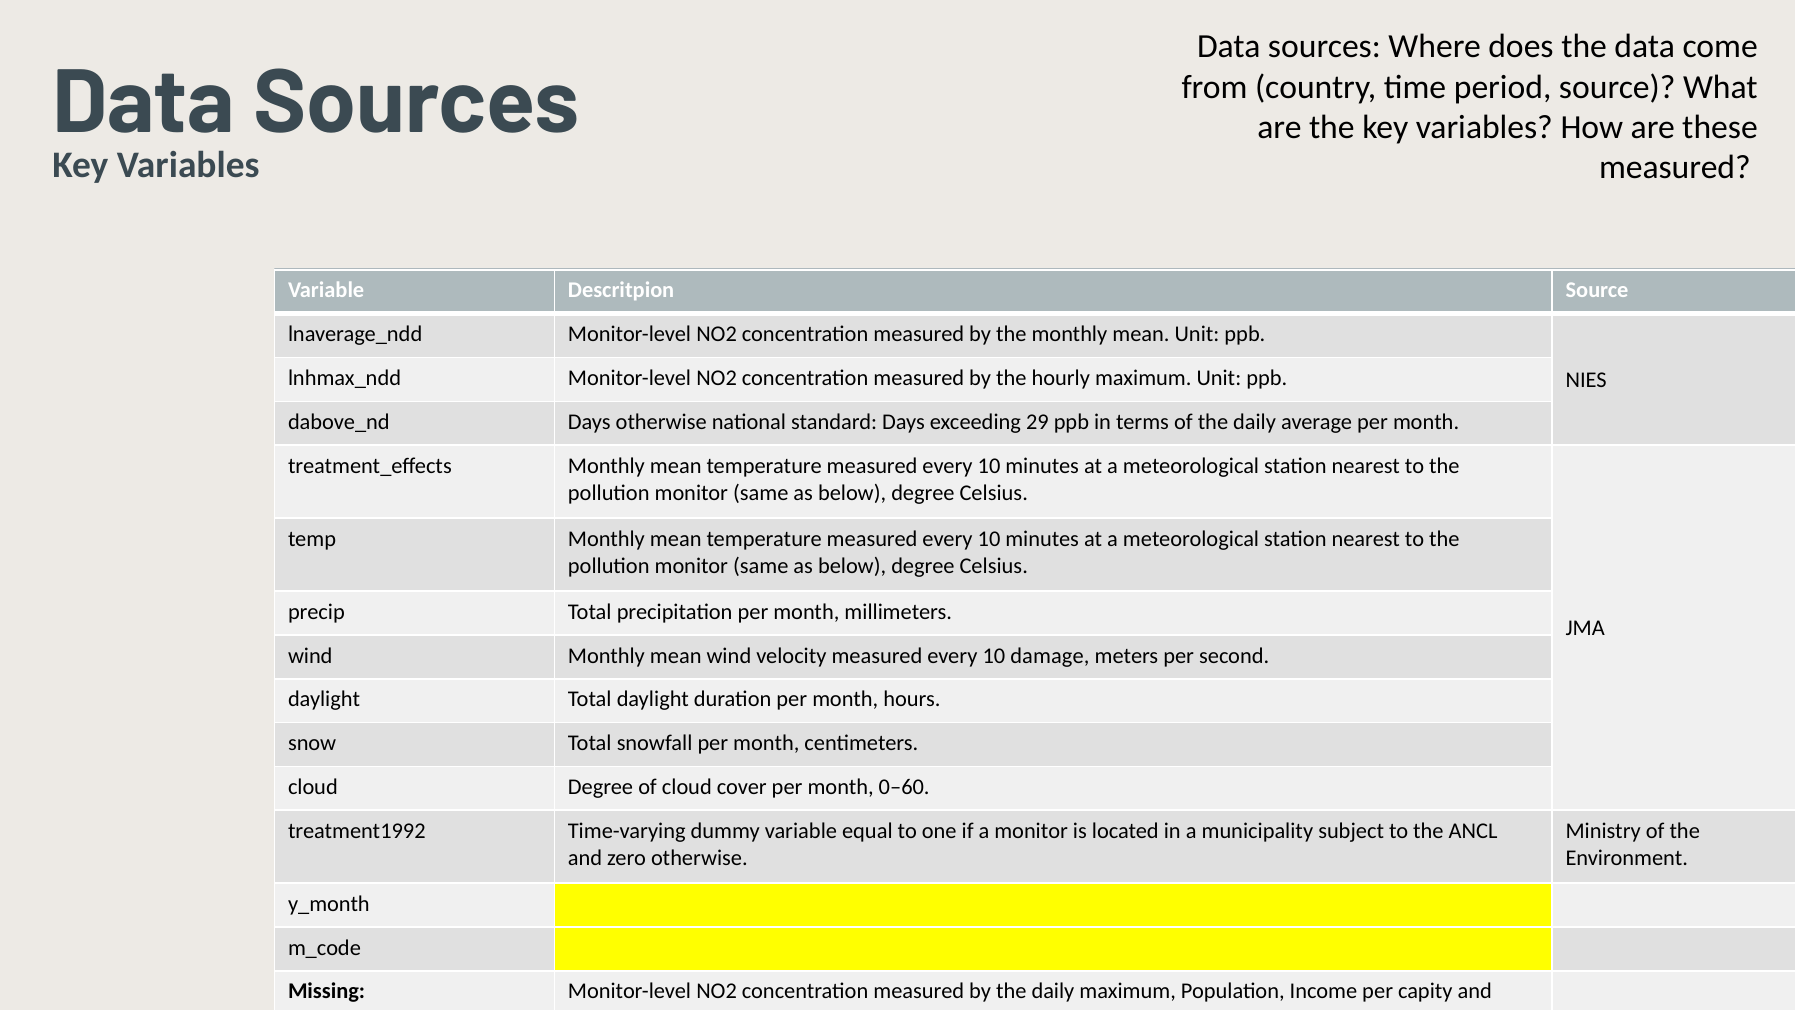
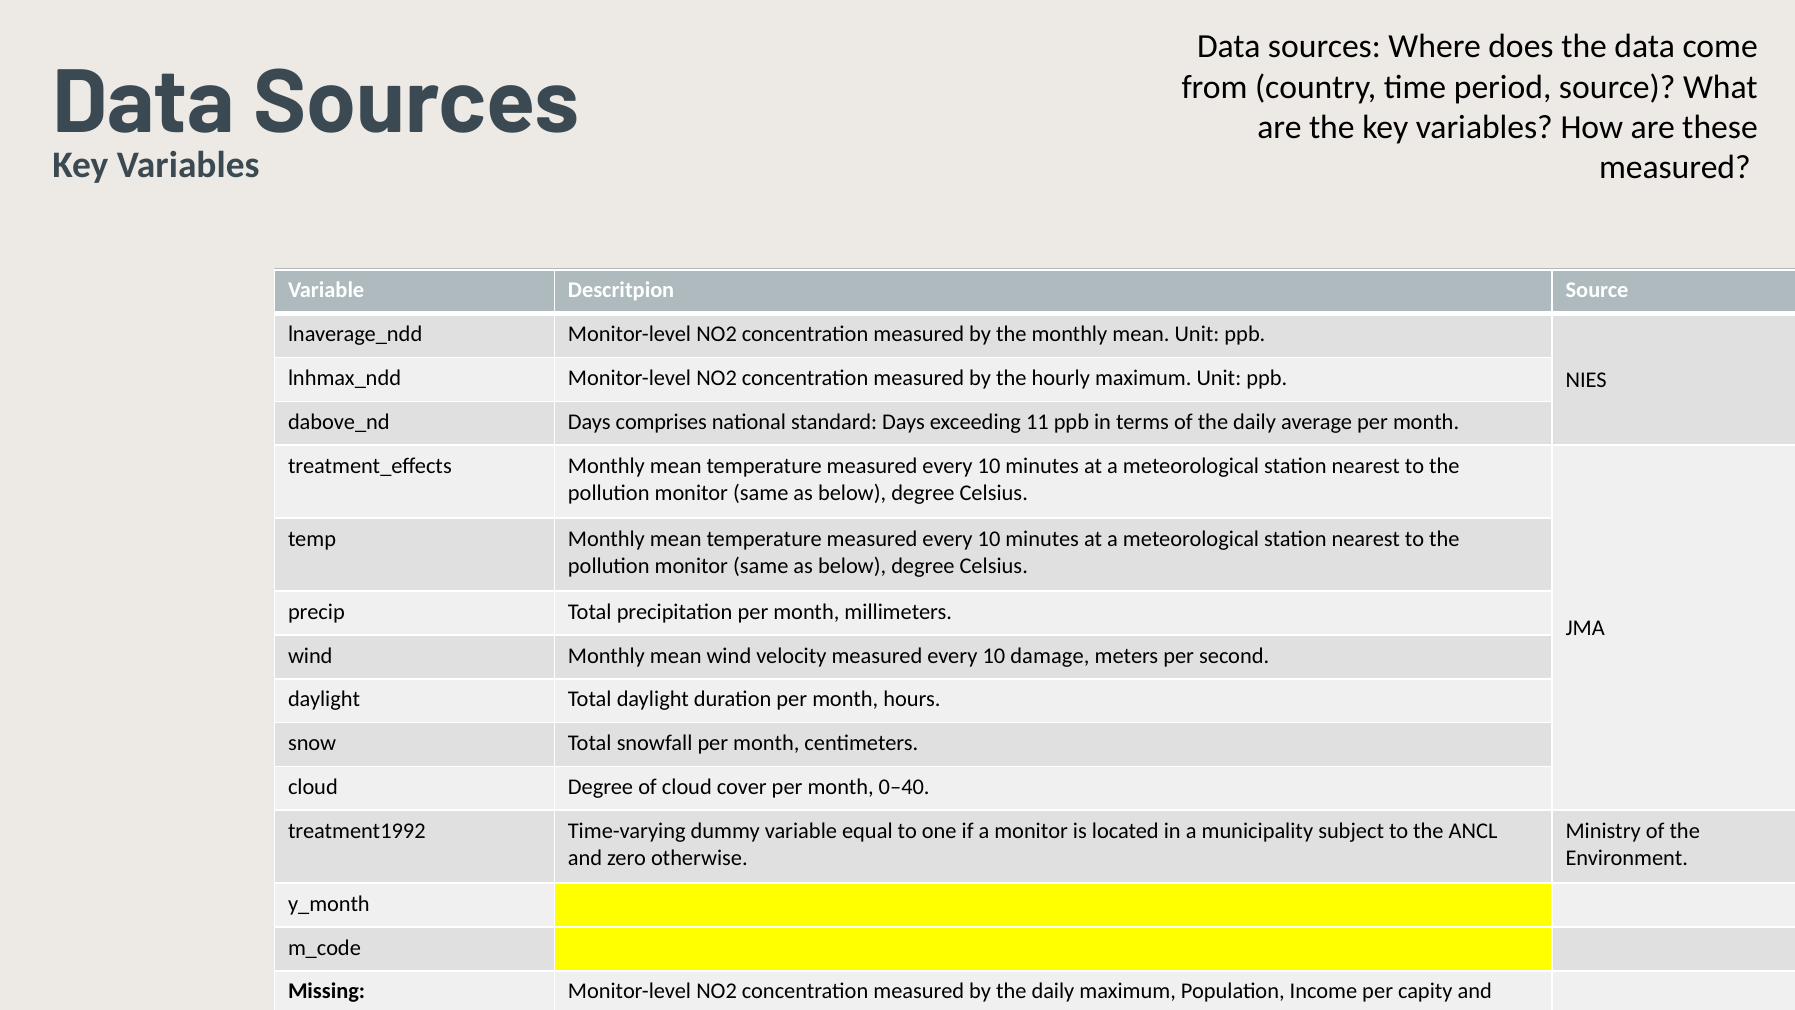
Days otherwise: otherwise -> comprises
29: 29 -> 11
0–60: 0–60 -> 0–40
